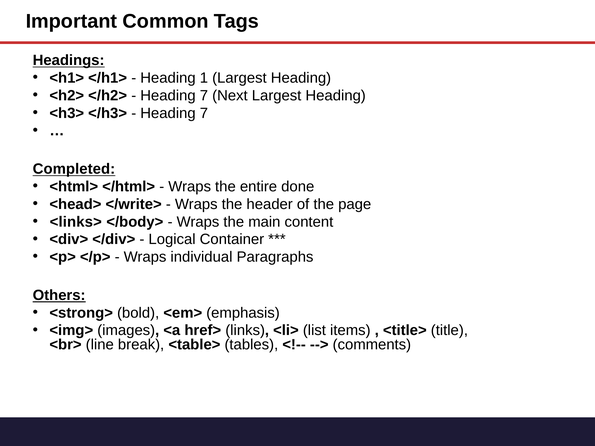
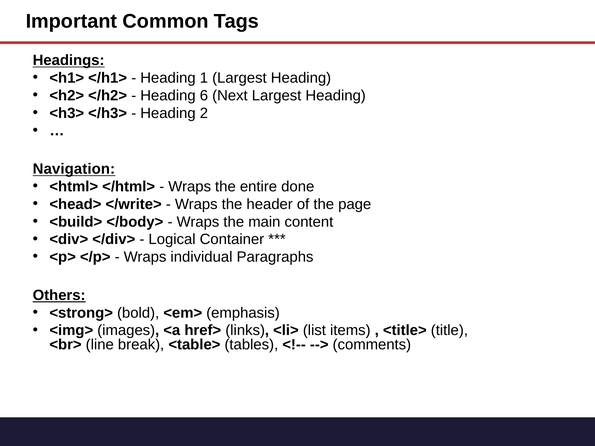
7 at (204, 96): 7 -> 6
7 at (204, 113): 7 -> 2
Completed: Completed -> Navigation
<links>: <links> -> <build>
